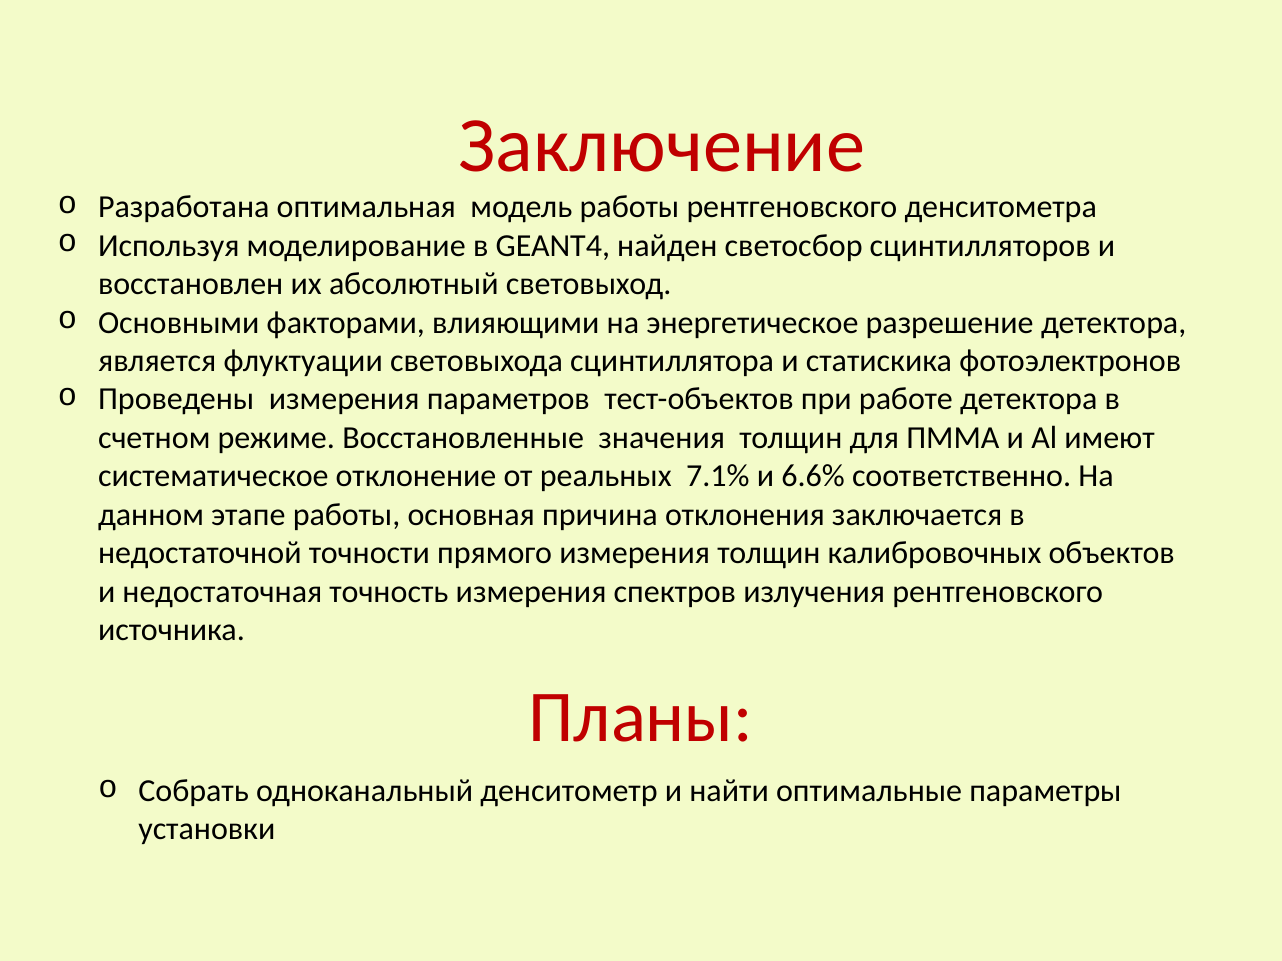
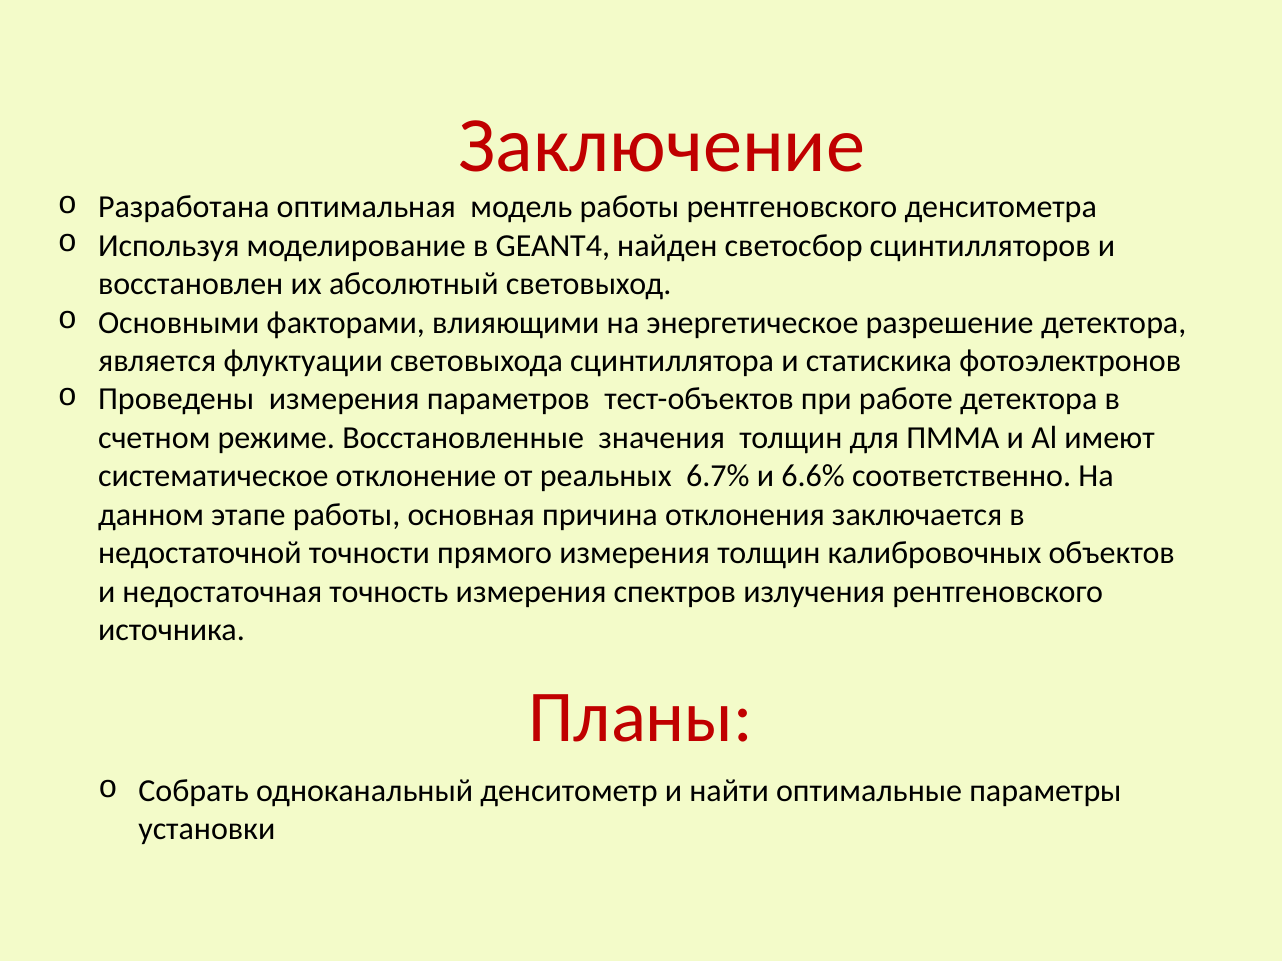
7.1%: 7.1% -> 6.7%
